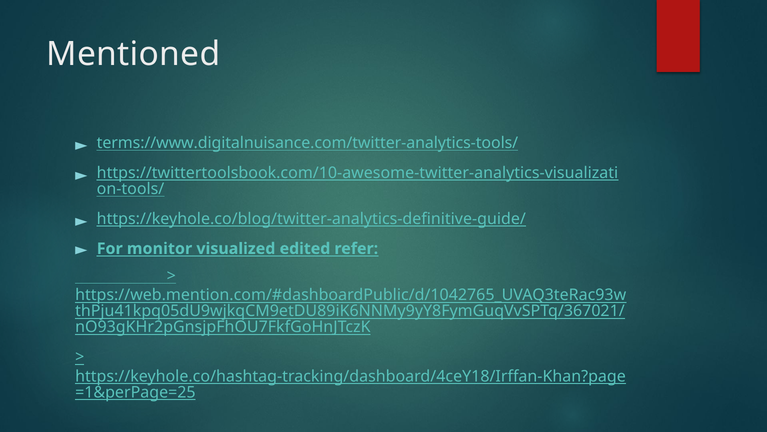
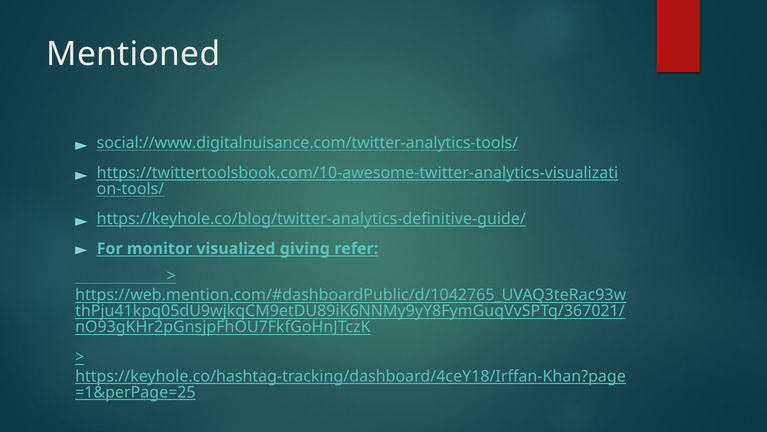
terms://www.digitalnuisance.com/twitter-analytics-tools/: terms://www.digitalnuisance.com/twitter-analytics-tools/ -> social://www.digitalnuisance.com/twitter-analytics-tools/
edited: edited -> giving
